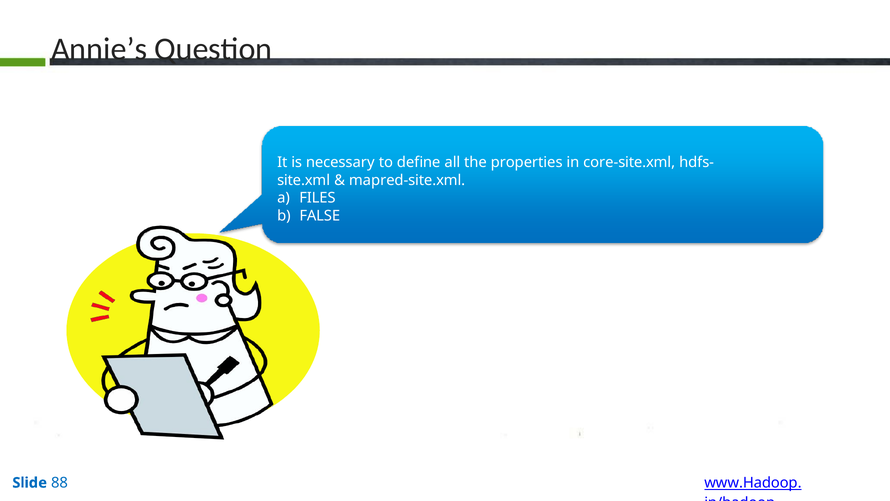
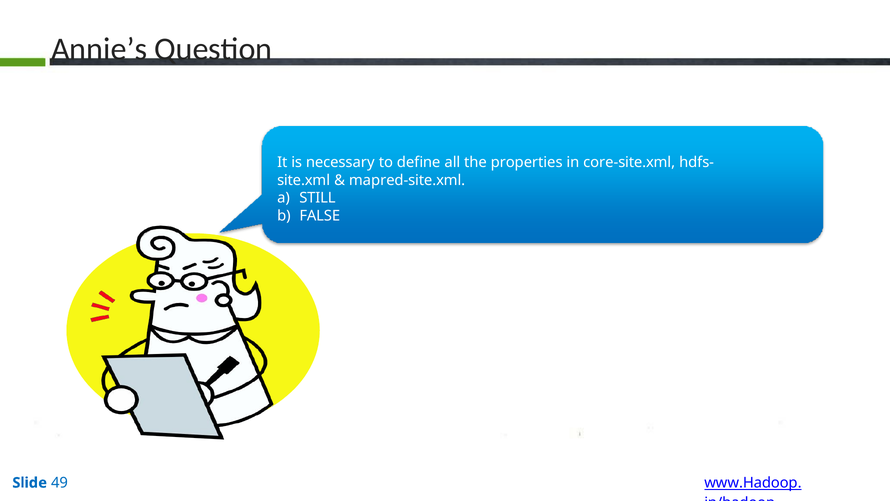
FILES: FILES -> STILL
88: 88 -> 49
